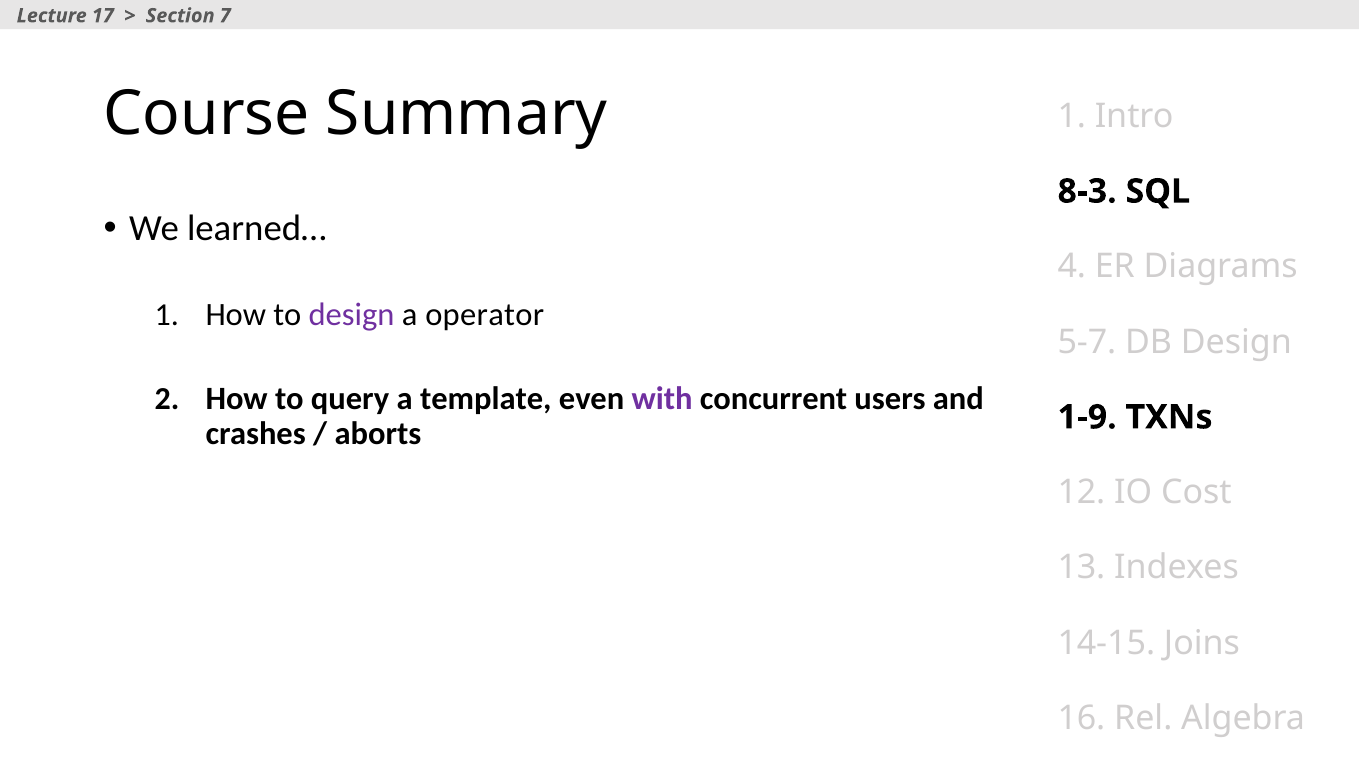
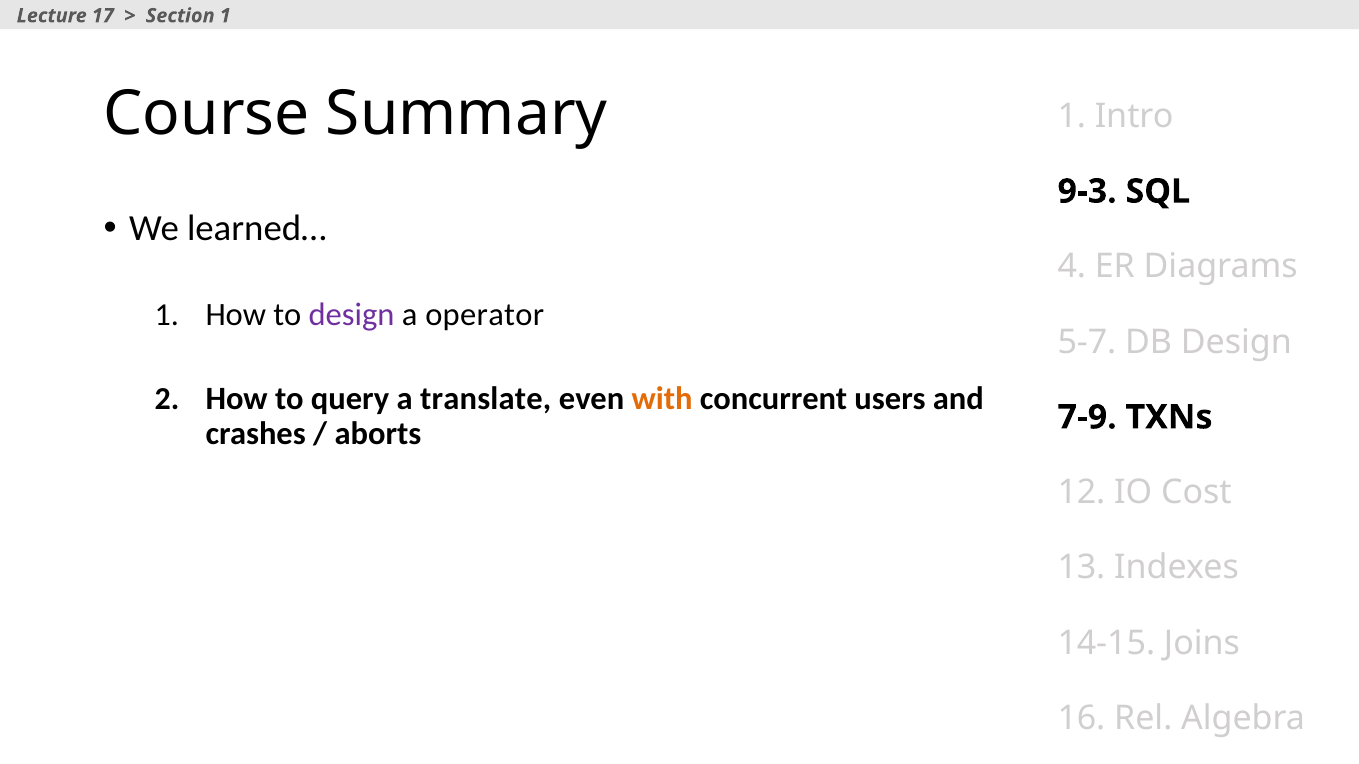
Section 7: 7 -> 1
8-3: 8-3 -> 9-3
template: template -> translate
with colour: purple -> orange
1-9: 1-9 -> 7-9
